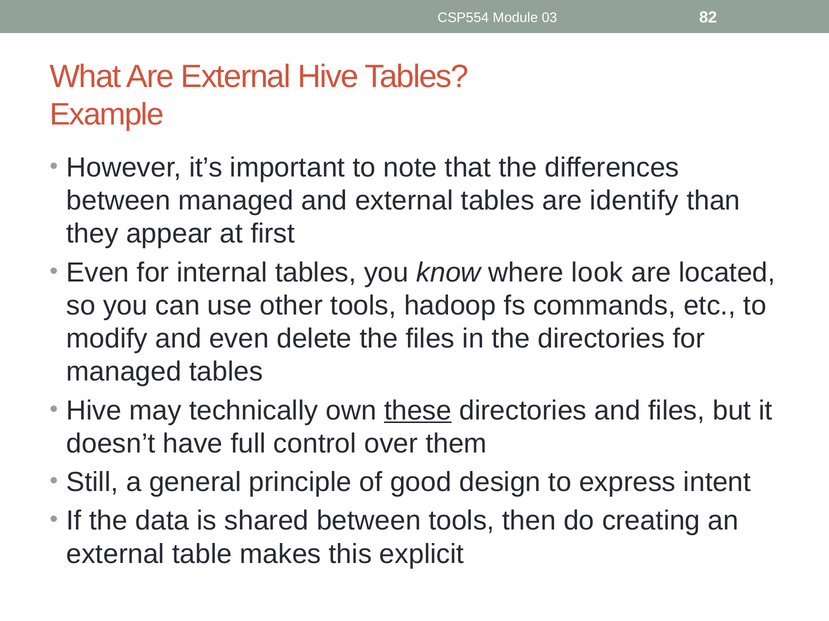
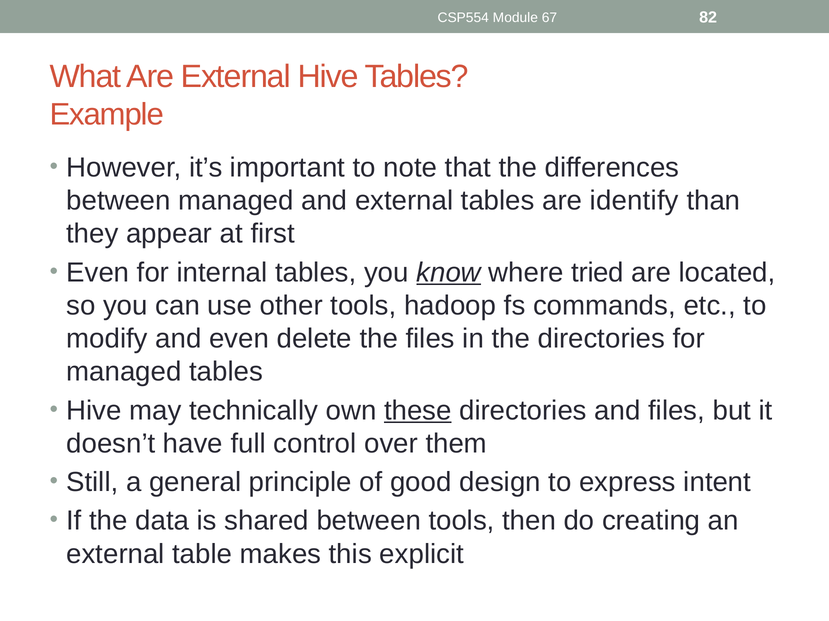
03: 03 -> 67
know underline: none -> present
look: look -> tried
